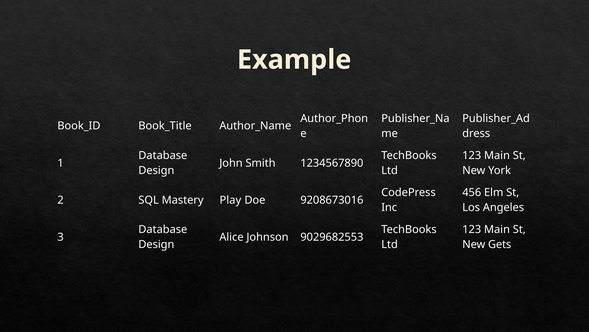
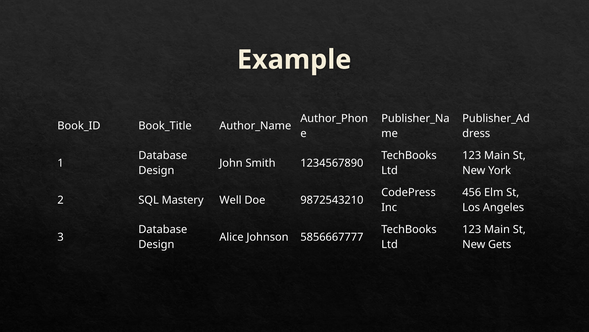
Play: Play -> Well
9208673016: 9208673016 -> 9872543210
9029682553: 9029682553 -> 5856667777
